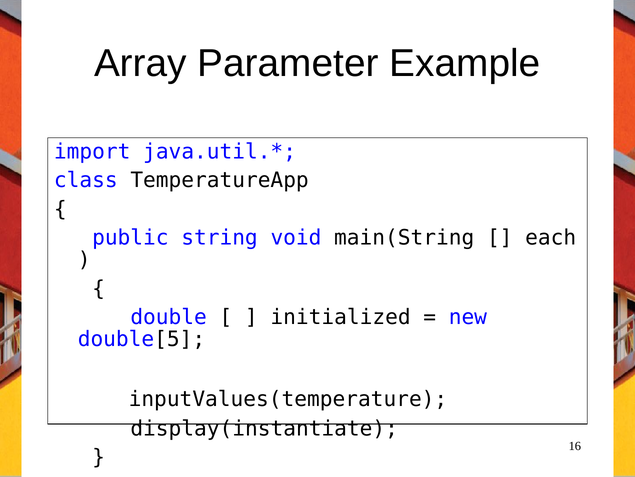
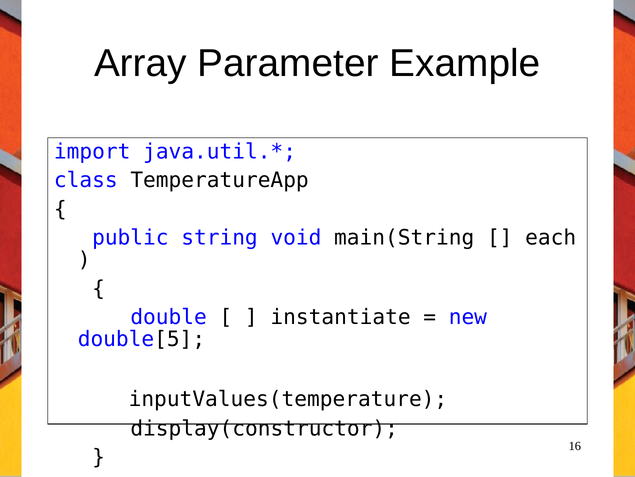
initialized: initialized -> instantiate
display(instantiate: display(instantiate -> display(constructor
